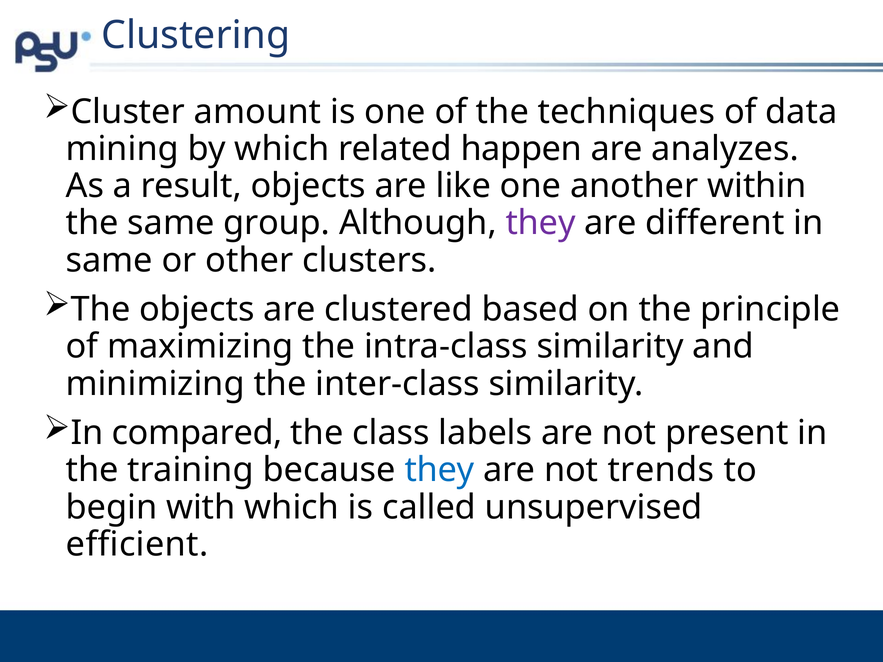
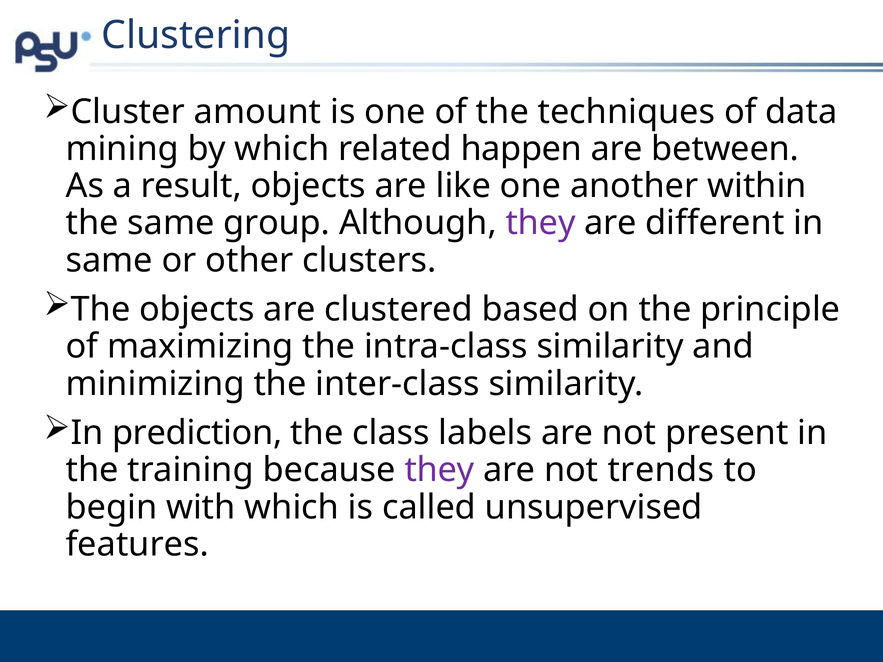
analyzes: analyzes -> between
compared: compared -> prediction
they at (440, 470) colour: blue -> purple
efficient: efficient -> features
